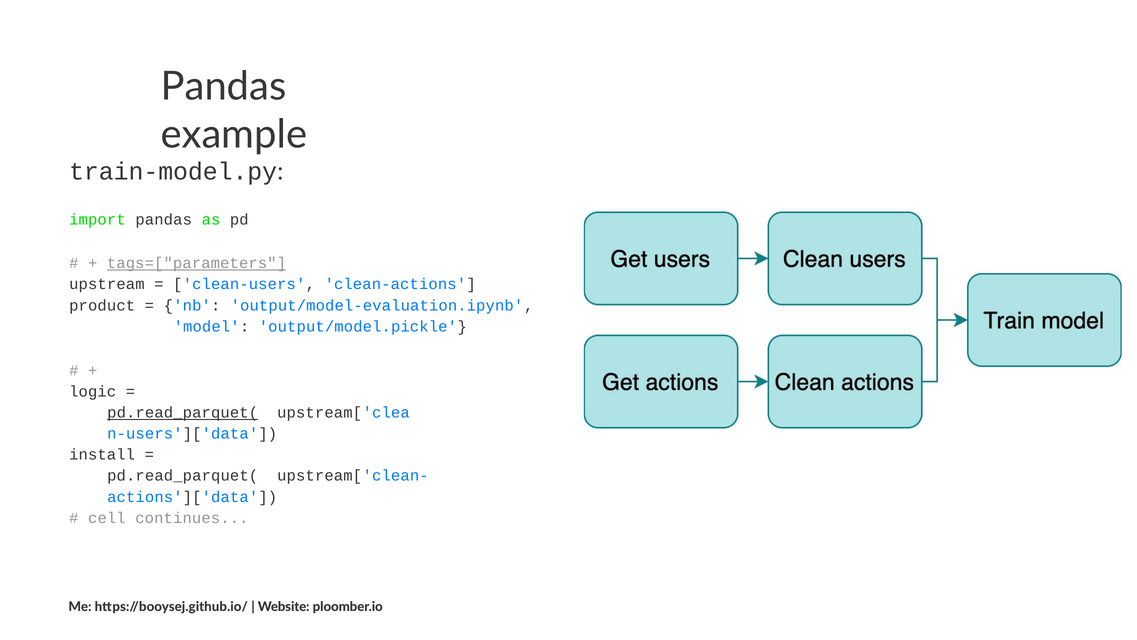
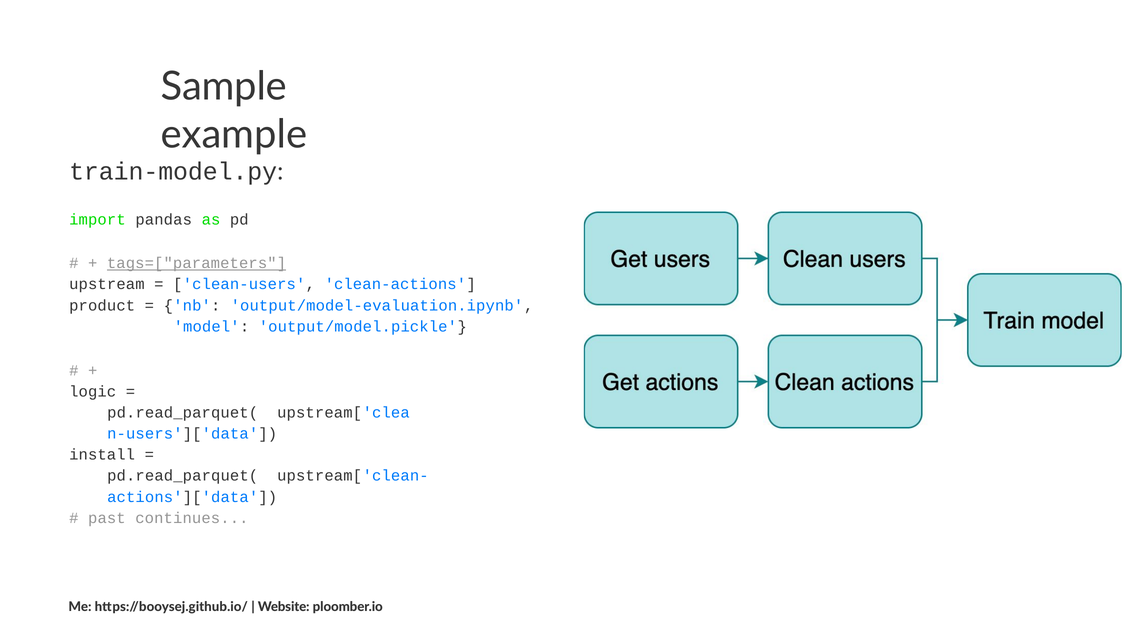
Pandas at (224, 86): Pandas -> Sample
pd.read_parquet( at (183, 412) underline: present -> none
cell: cell -> past
